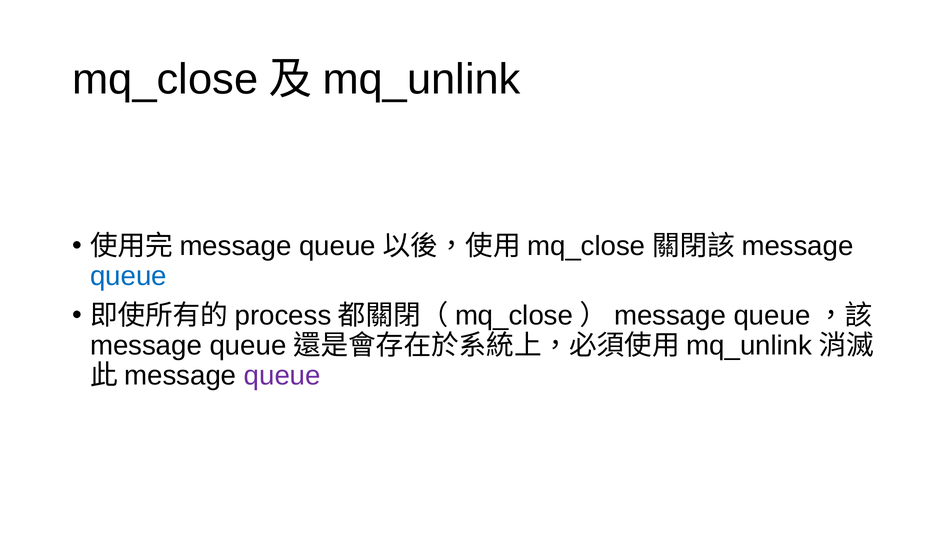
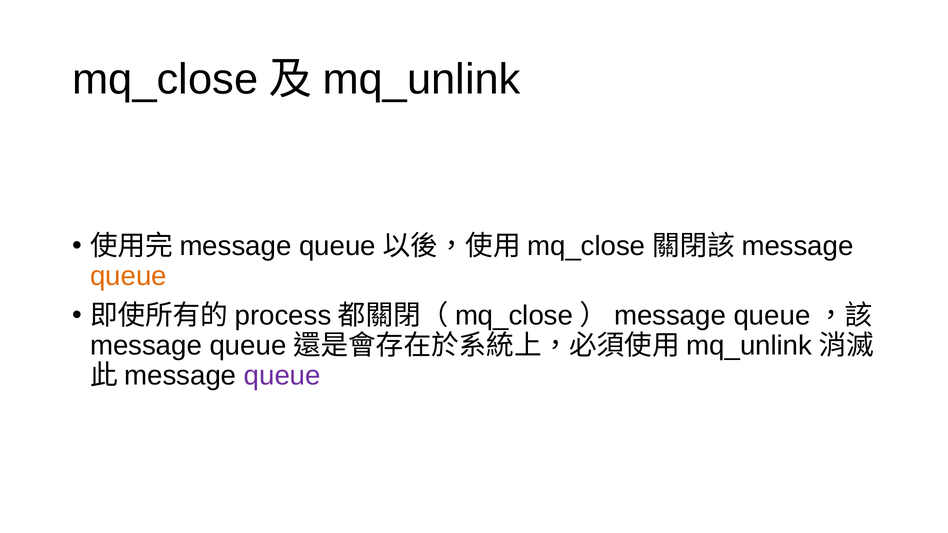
queue at (128, 276) colour: blue -> orange
